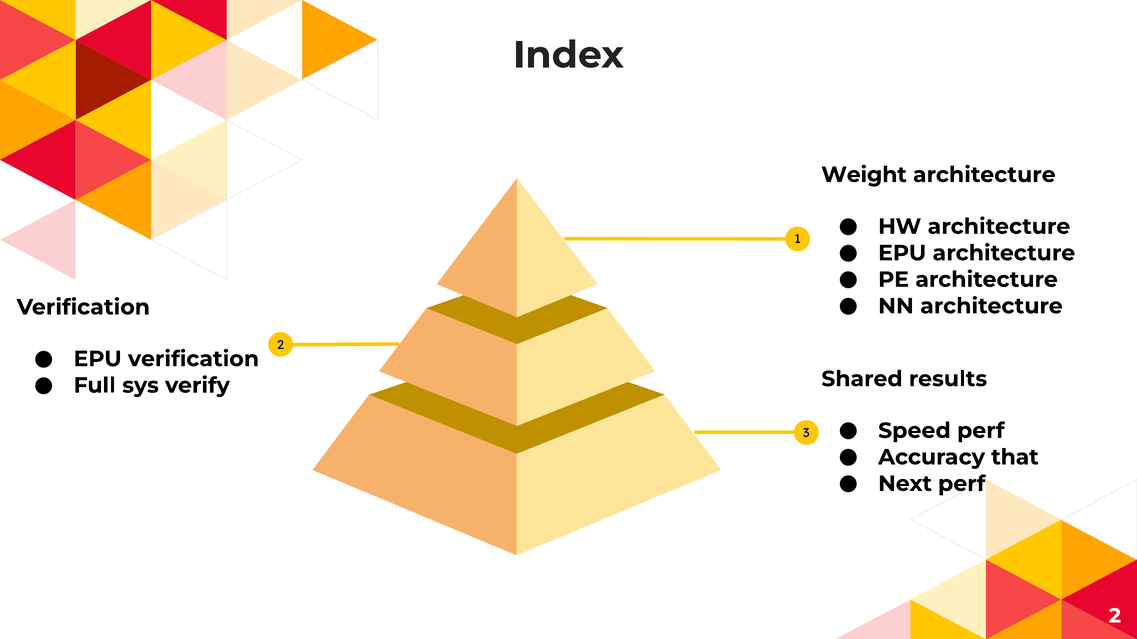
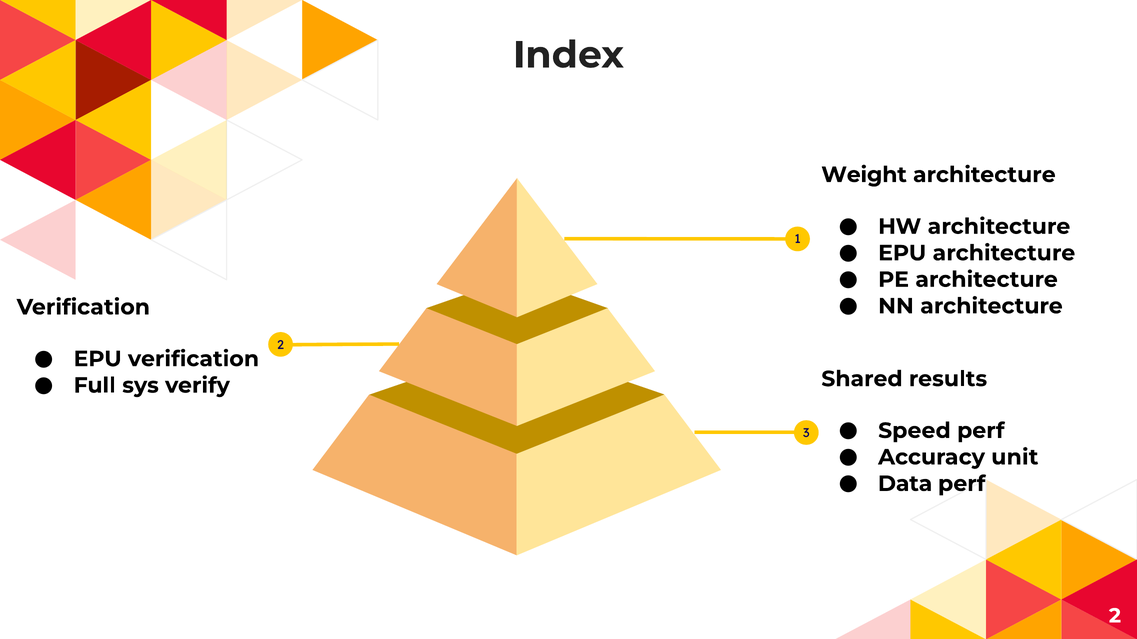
that: that -> unit
Next: Next -> Data
